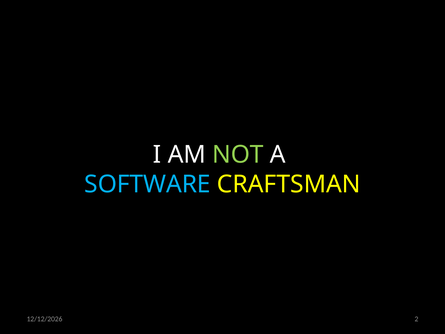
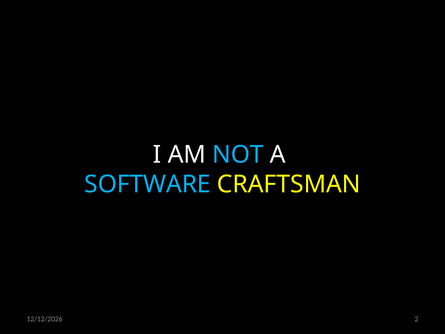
NOT colour: light green -> light blue
